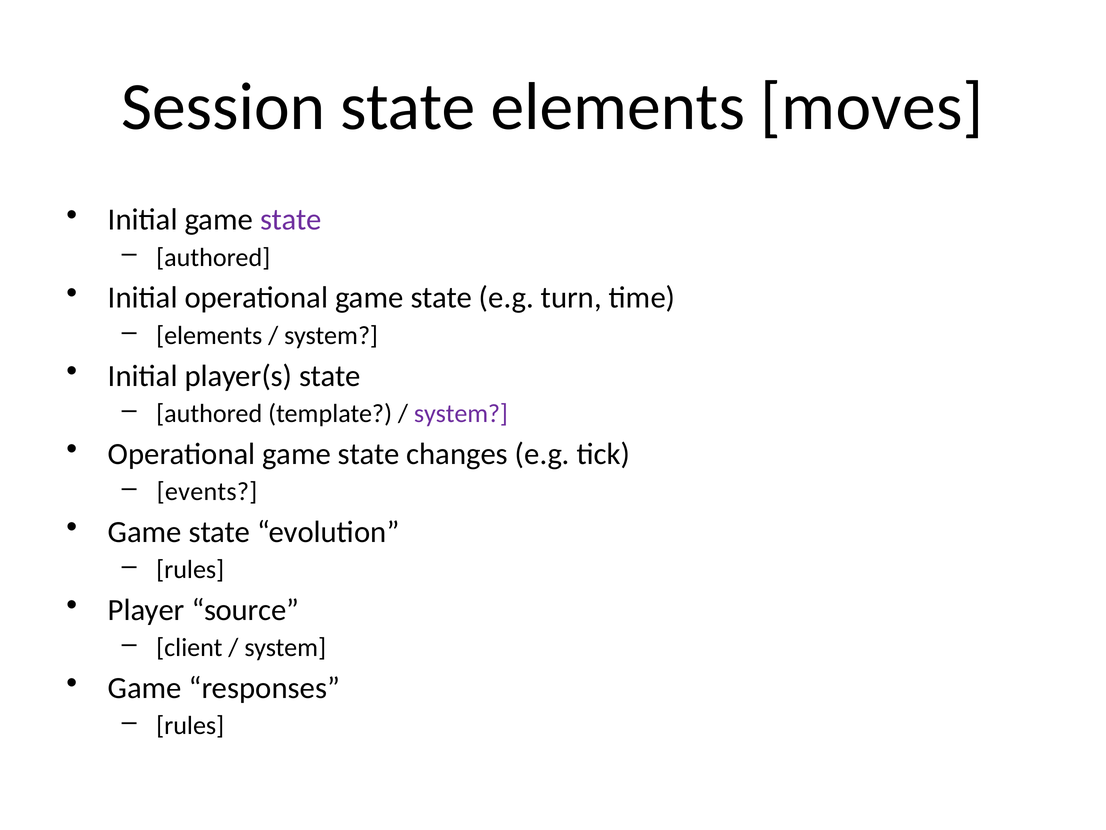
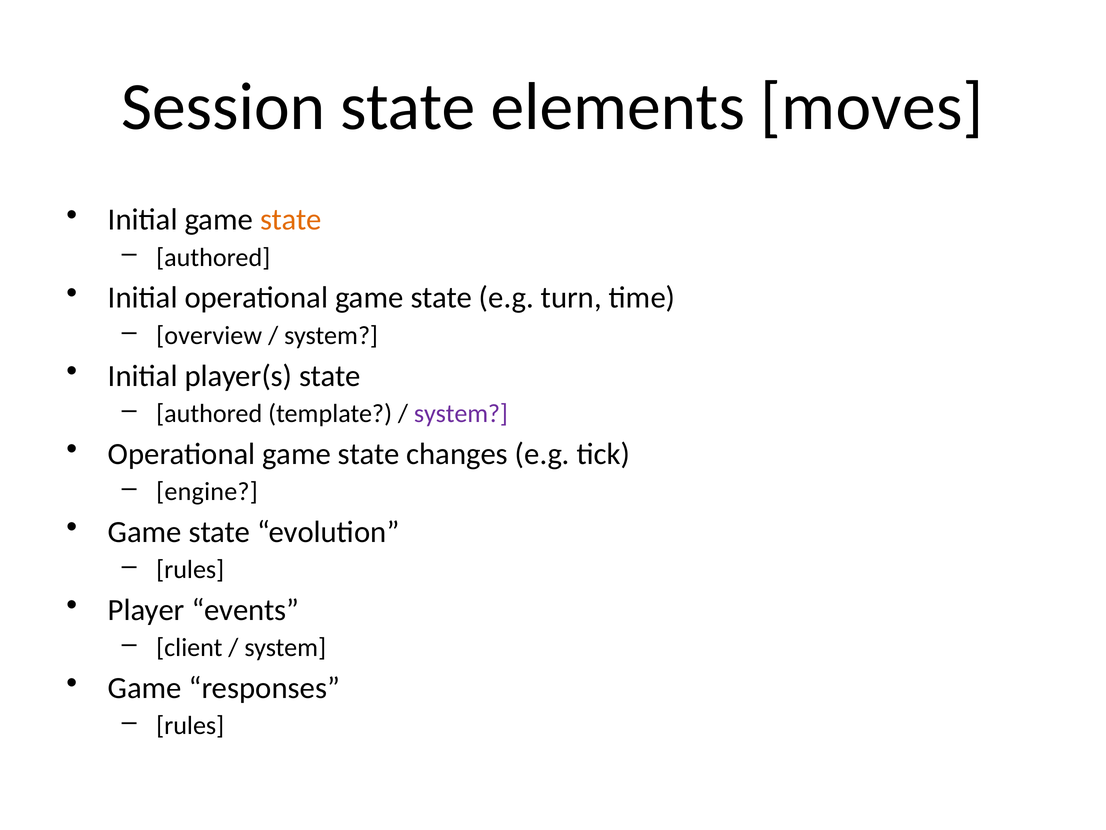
state at (291, 220) colour: purple -> orange
elements at (209, 336): elements -> overview
events: events -> engine
source: source -> events
